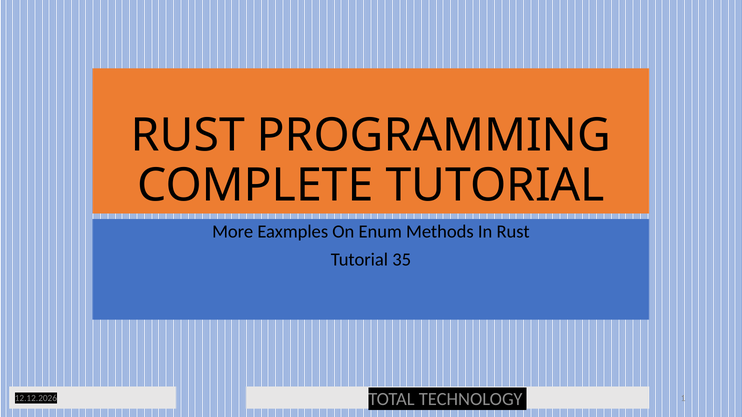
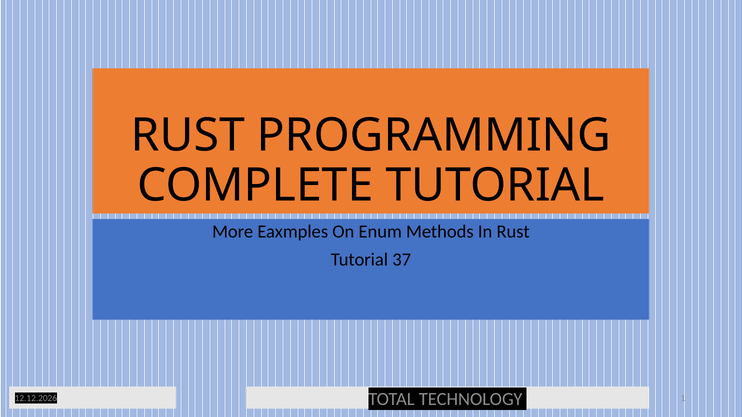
35: 35 -> 37
